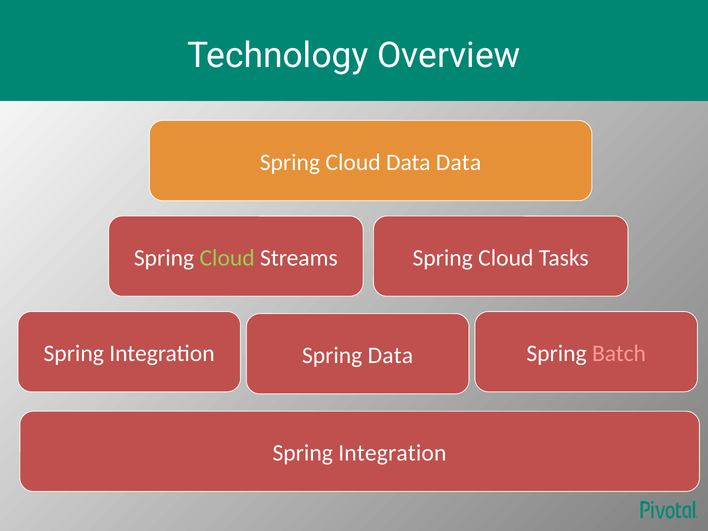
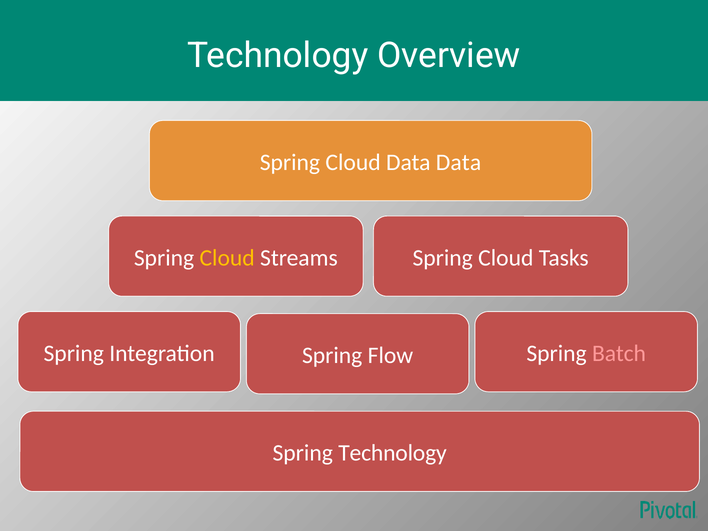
Cloud at (227, 258) colour: light green -> yellow
Spring Data: Data -> Flow
Integration at (392, 453): Integration -> Technology
